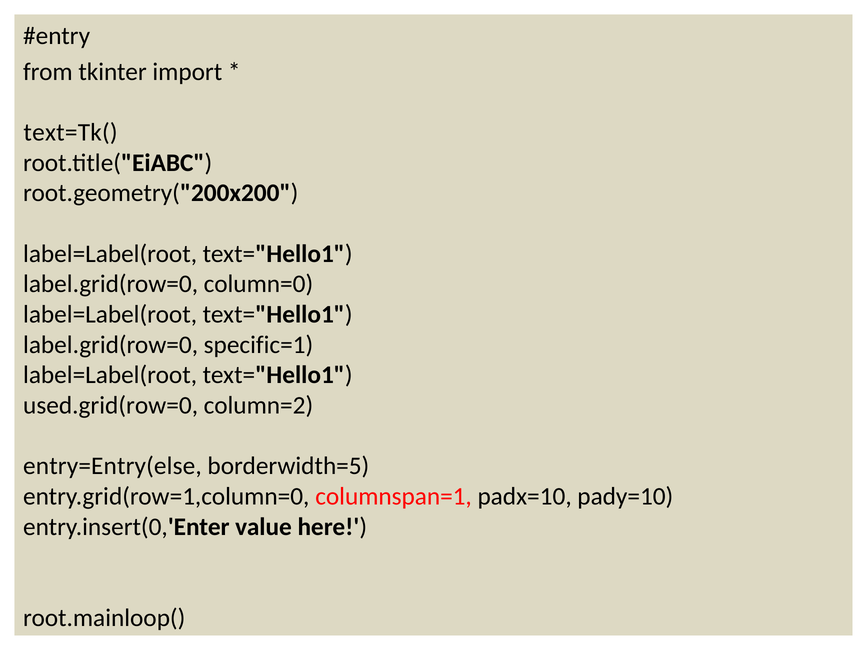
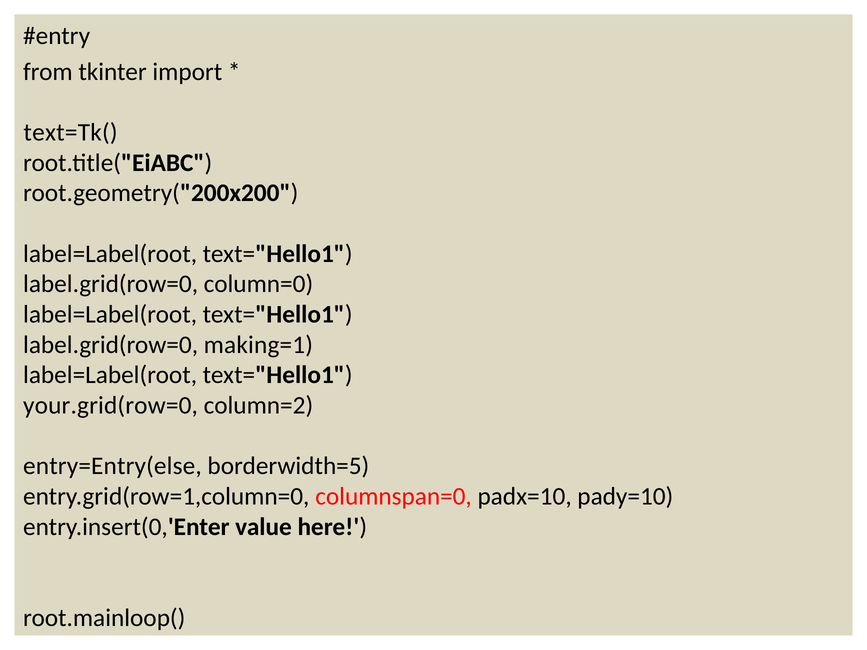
specific=1: specific=1 -> making=1
used.grid(row=0: used.grid(row=0 -> your.grid(row=0
columnspan=1: columnspan=1 -> columnspan=0
